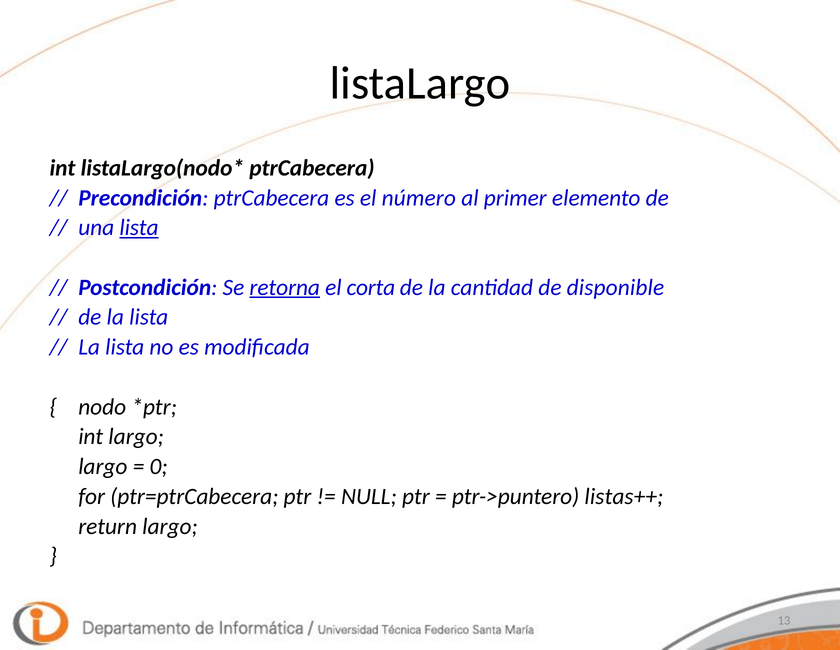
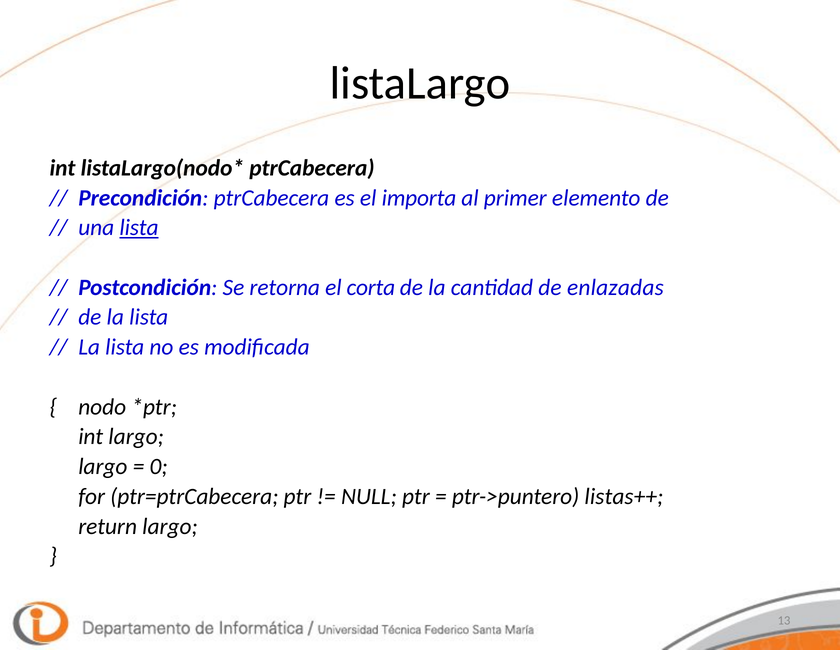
número: número -> importa
retorna underline: present -> none
disponible: disponible -> enlazadas
